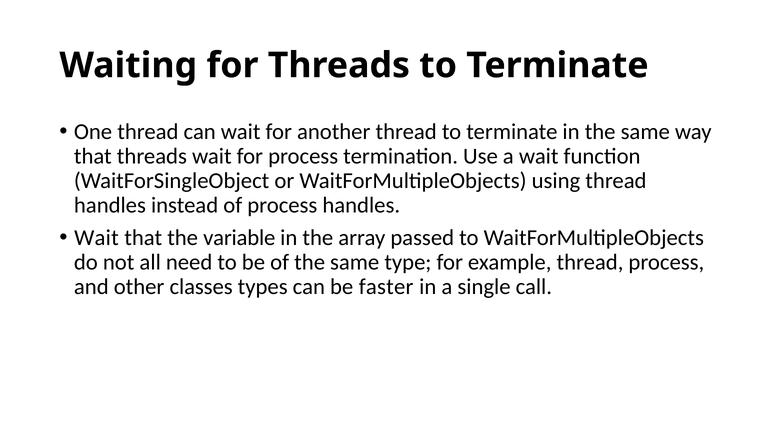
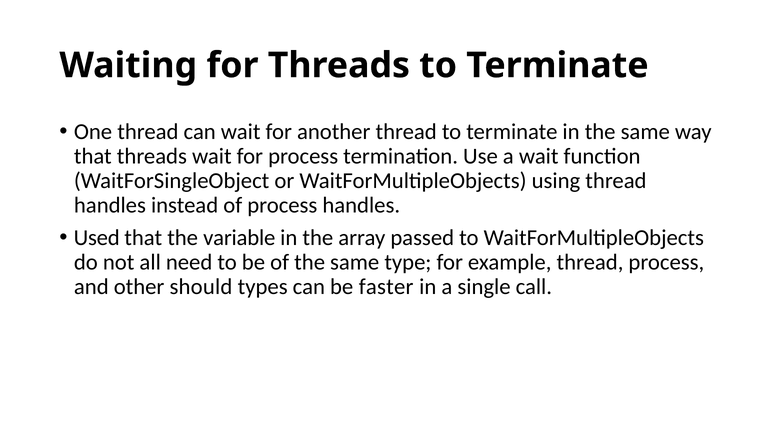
Wait at (96, 238): Wait -> Used
classes: classes -> should
